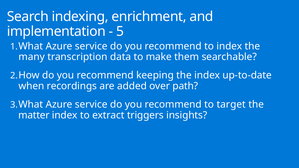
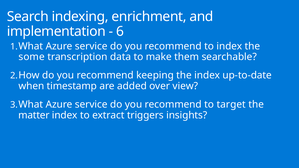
5: 5 -> 6
many: many -> some
recordings: recordings -> timestamp
path: path -> view
